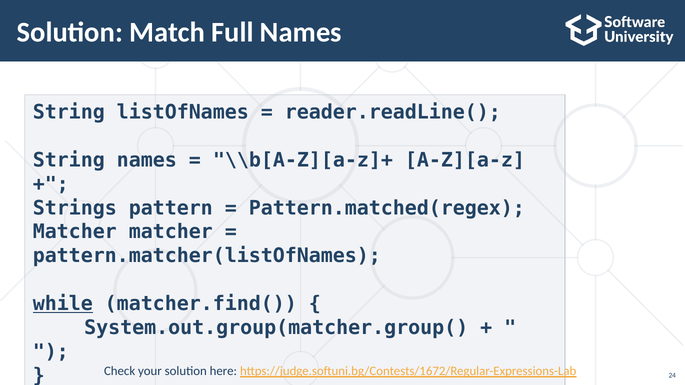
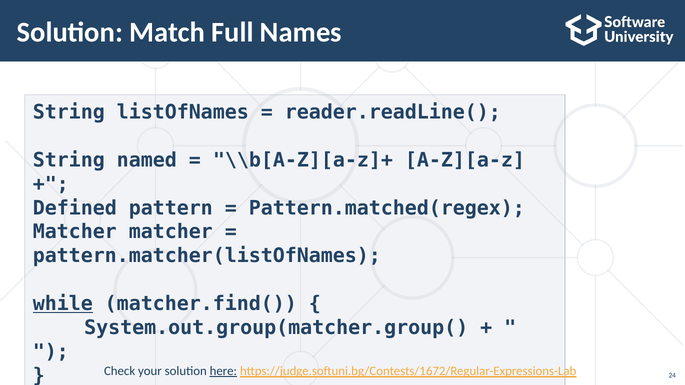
String names: names -> named
Strings: Strings -> Defined
here underline: none -> present
